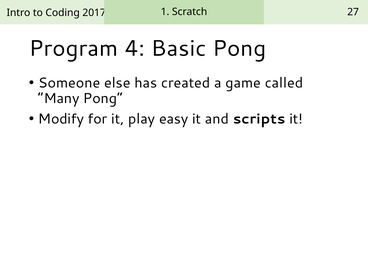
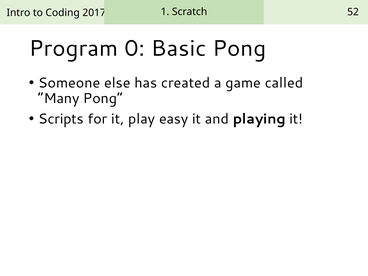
27: 27 -> 52
4: 4 -> 0
Modify: Modify -> Scripts
scripts: scripts -> playing
